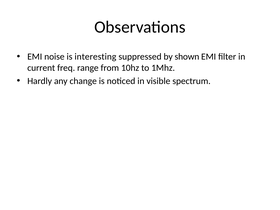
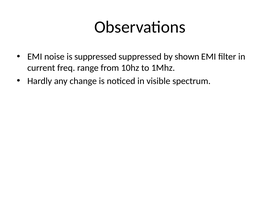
is interesting: interesting -> suppressed
